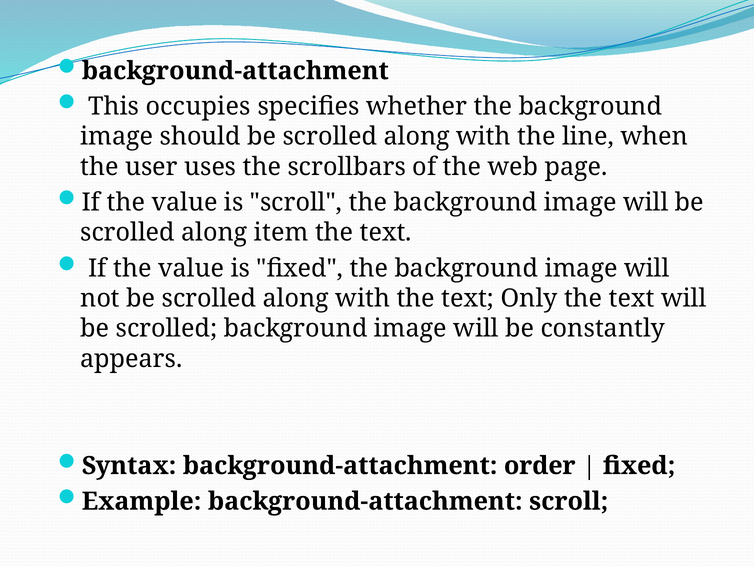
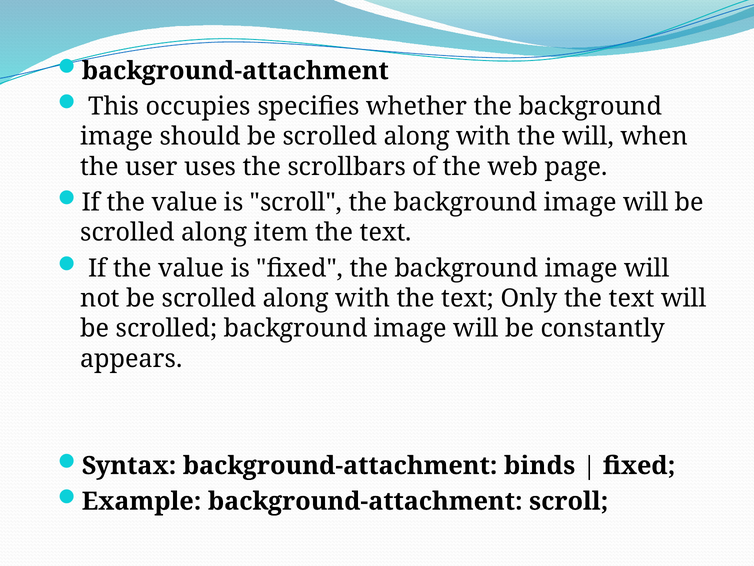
the line: line -> will
order: order -> binds
